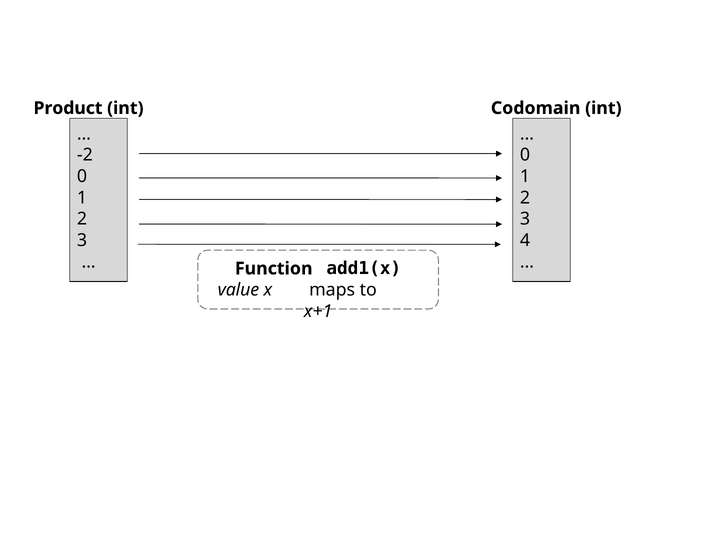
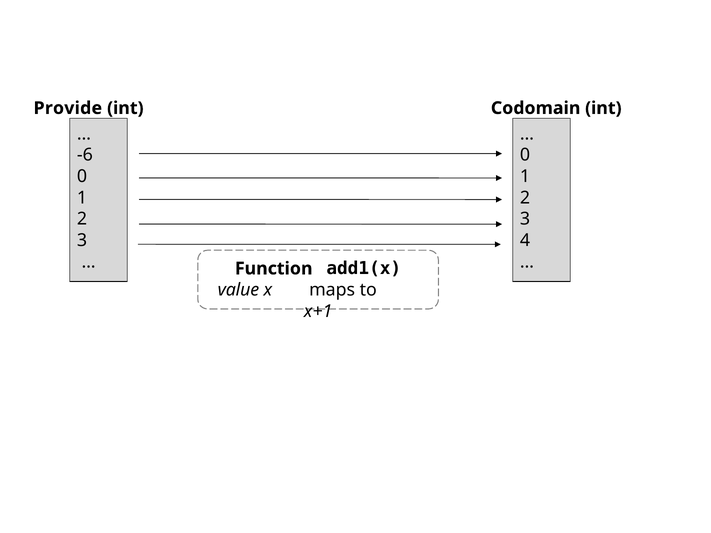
Product: Product -> Provide
-2: -2 -> -6
